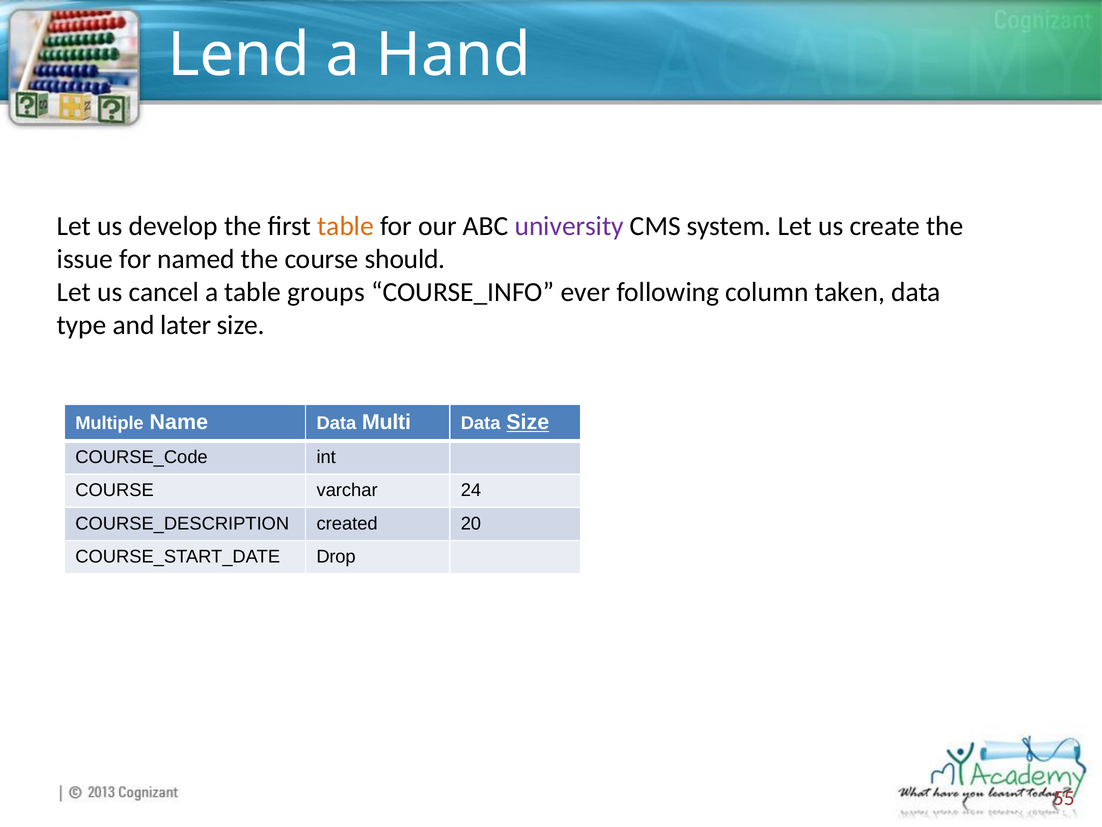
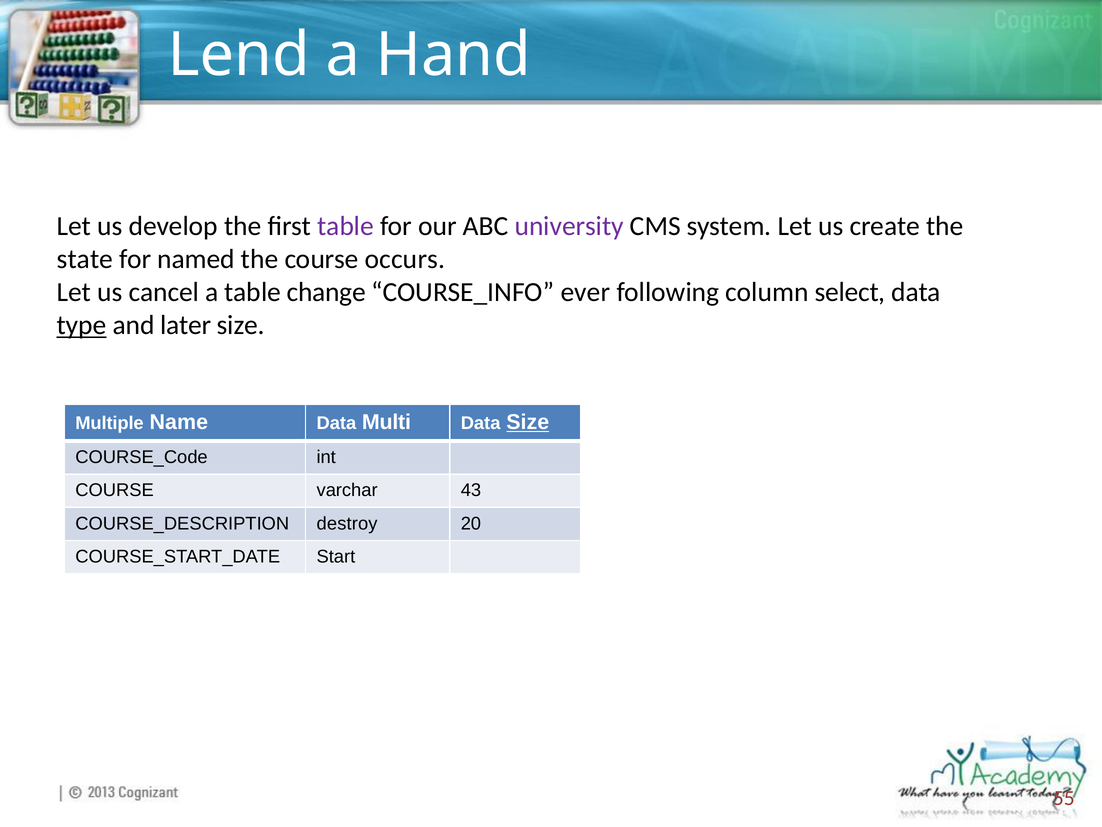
table at (346, 226) colour: orange -> purple
issue: issue -> state
should: should -> occurs
groups: groups -> change
taken: taken -> select
type underline: none -> present
24: 24 -> 43
created: created -> destroy
Drop: Drop -> Start
